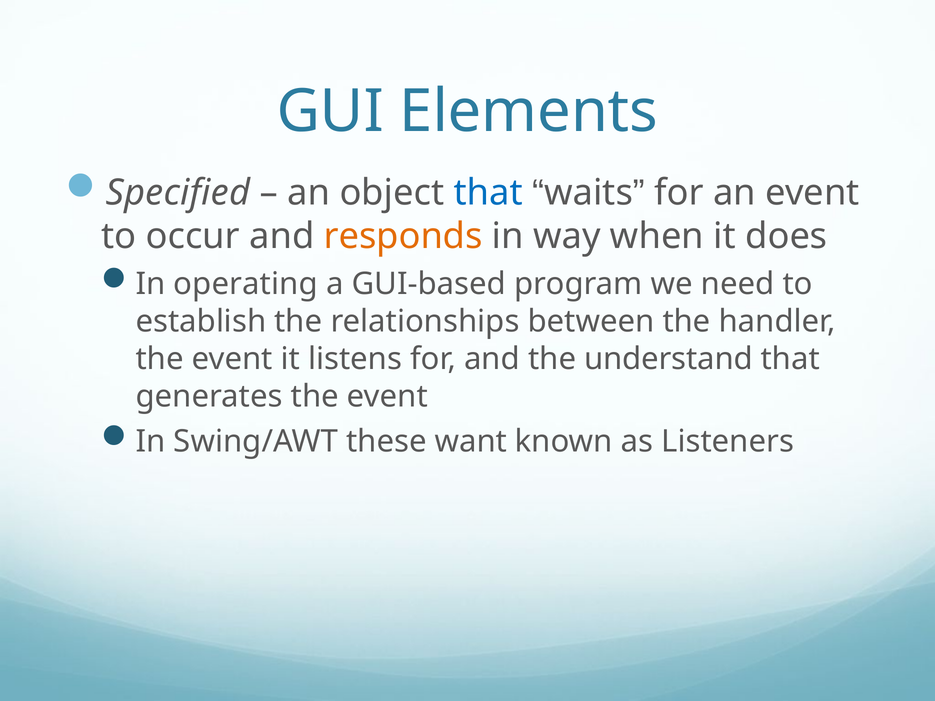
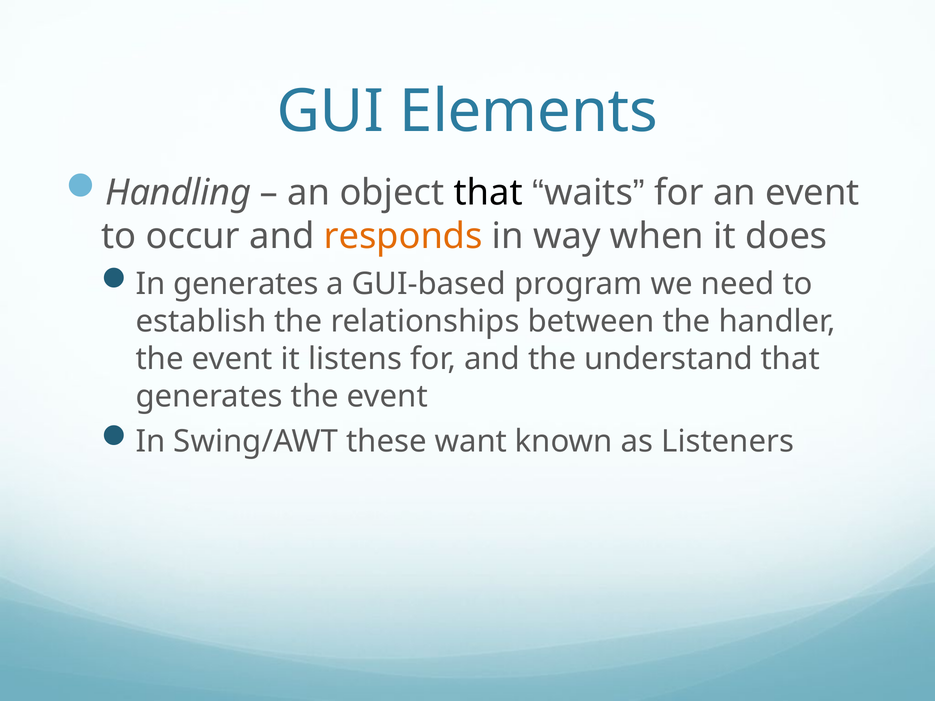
Specified: Specified -> Handling
that at (488, 193) colour: blue -> black
In operating: operating -> generates
